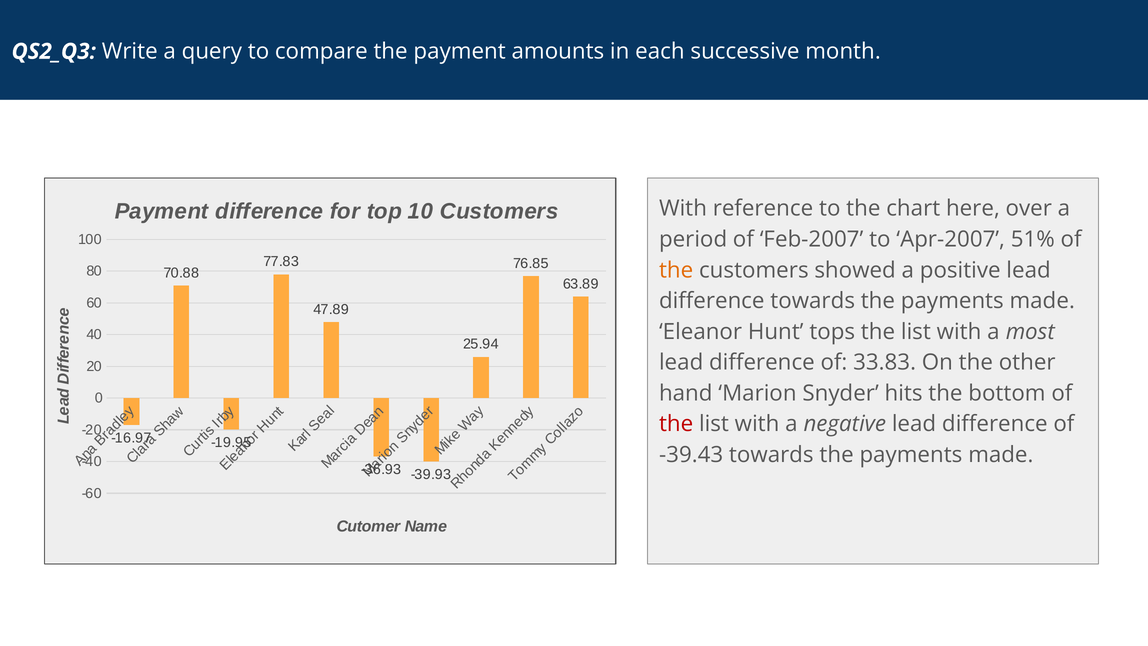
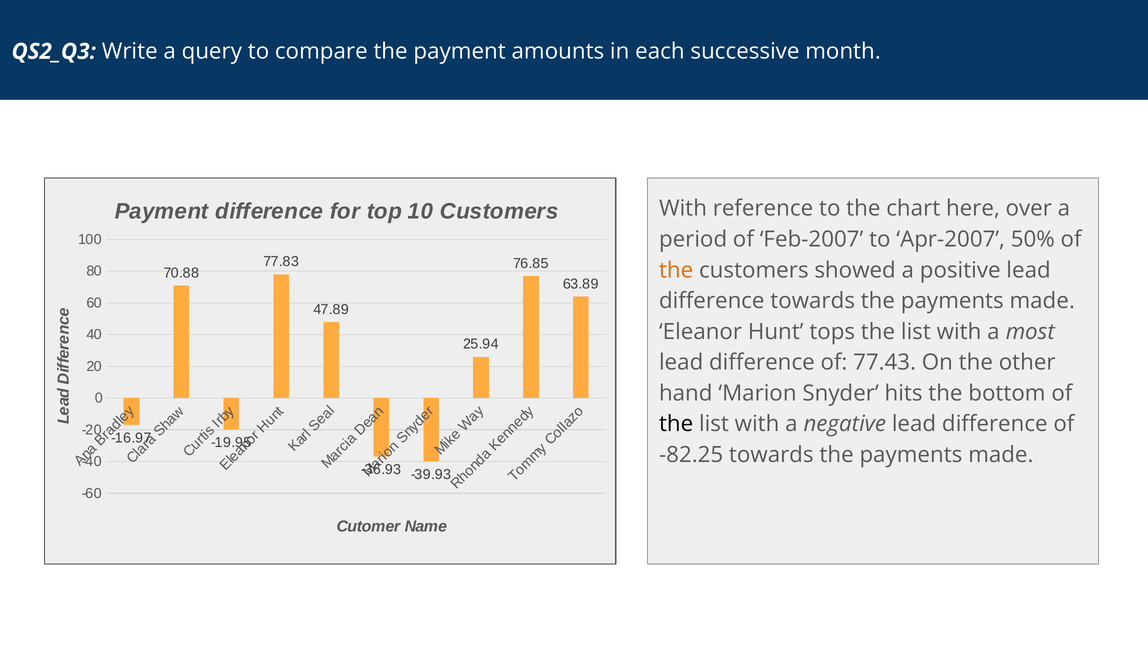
51%: 51% -> 50%
33.83: 33.83 -> 77.43
the at (676, 424) colour: red -> black
-39.43: -39.43 -> -82.25
